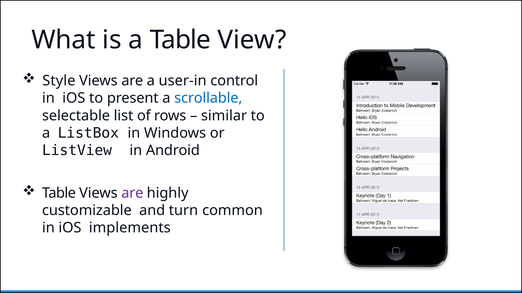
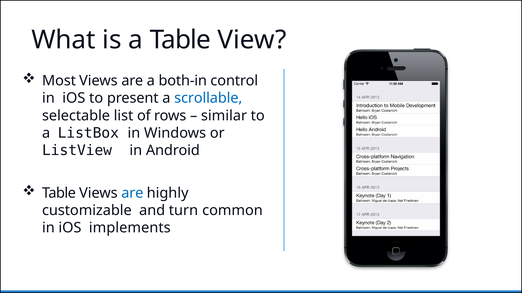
Style: Style -> Most
user-in: user-in -> both-in
are at (132, 193) colour: purple -> blue
